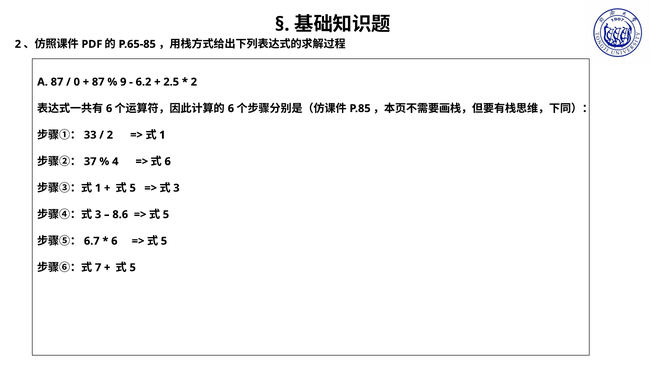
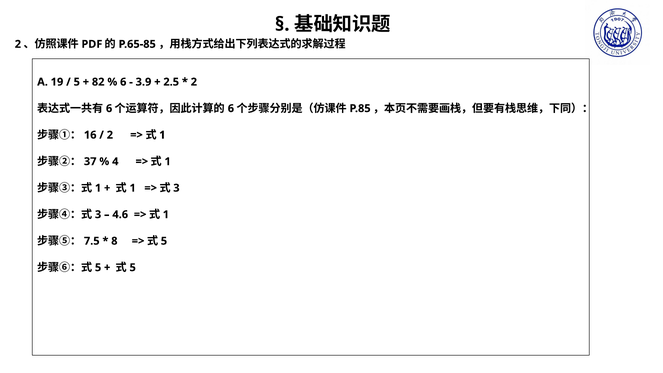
A 87: 87 -> 19
0 at (77, 82): 0 -> 5
87 at (98, 82): 87 -> 82
9 at (123, 82): 9 -> 6
6.2: 6.2 -> 3.9
33: 33 -> 16
6 at (168, 161): 6 -> 1
5 at (133, 188): 5 -> 1
8.6: 8.6 -> 4.6
5 at (166, 214): 5 -> 1
6.7: 6.7 -> 7.5
6 at (114, 241): 6 -> 8
7 at (98, 267): 7 -> 5
